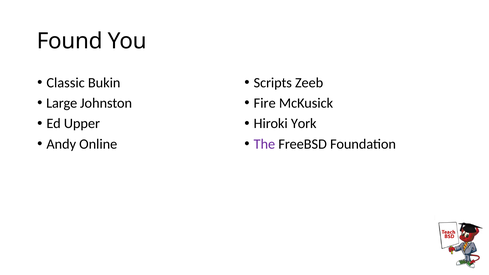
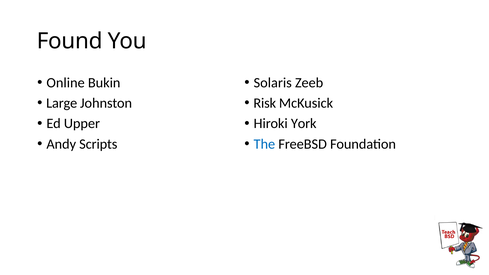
Classic: Classic -> Online
Scripts: Scripts -> Solaris
Fire: Fire -> Risk
Online: Online -> Scripts
The colour: purple -> blue
